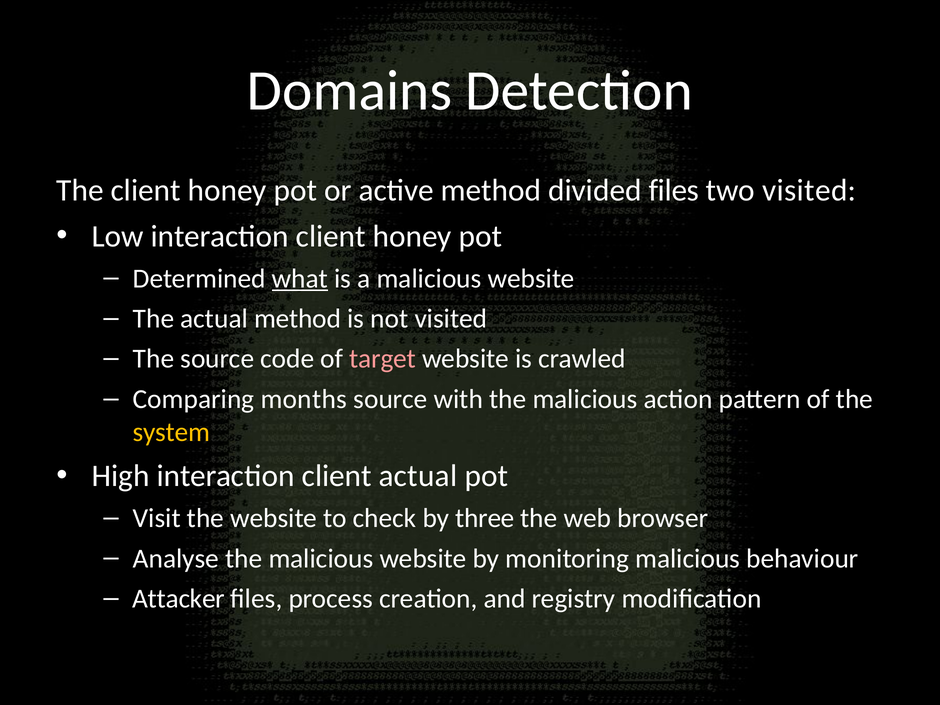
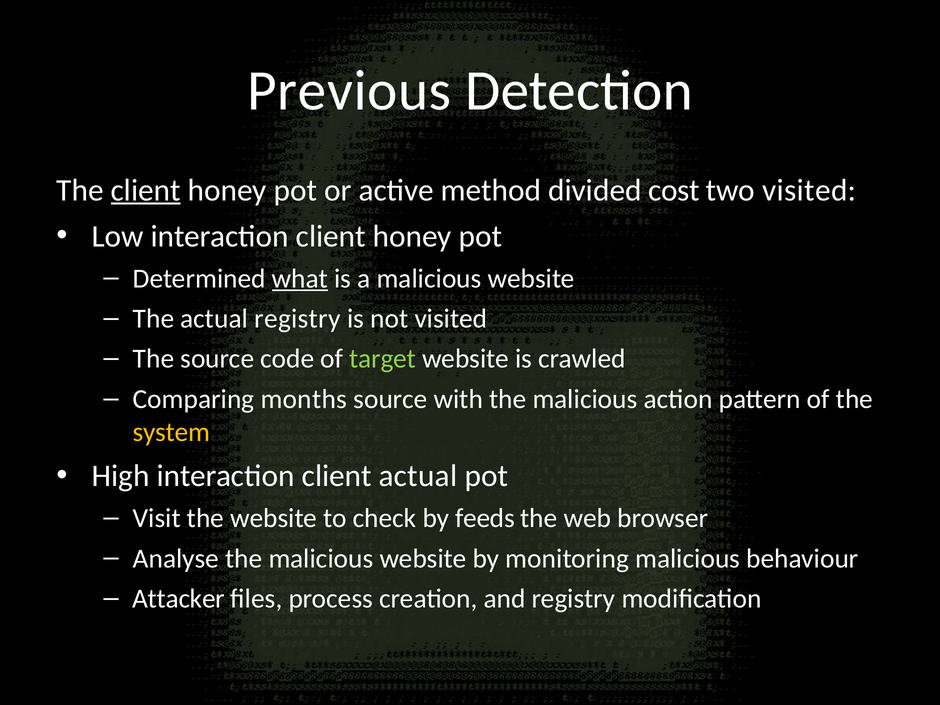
Domains: Domains -> Previous
client at (146, 190) underline: none -> present
divided files: files -> cost
actual method: method -> registry
target colour: pink -> light green
three: three -> feeds
